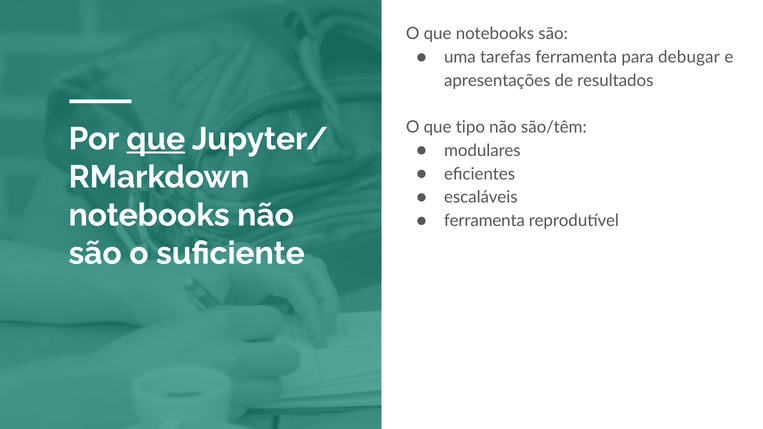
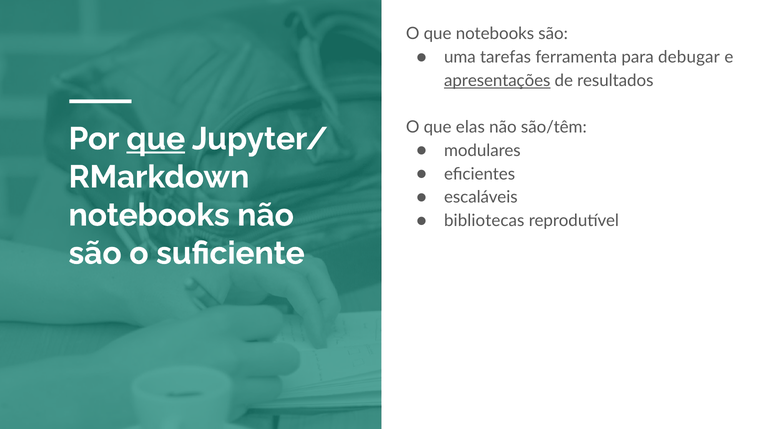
apresentações underline: none -> present
tipo: tipo -> elas
ferramenta at (484, 221): ferramenta -> bibliotecas
